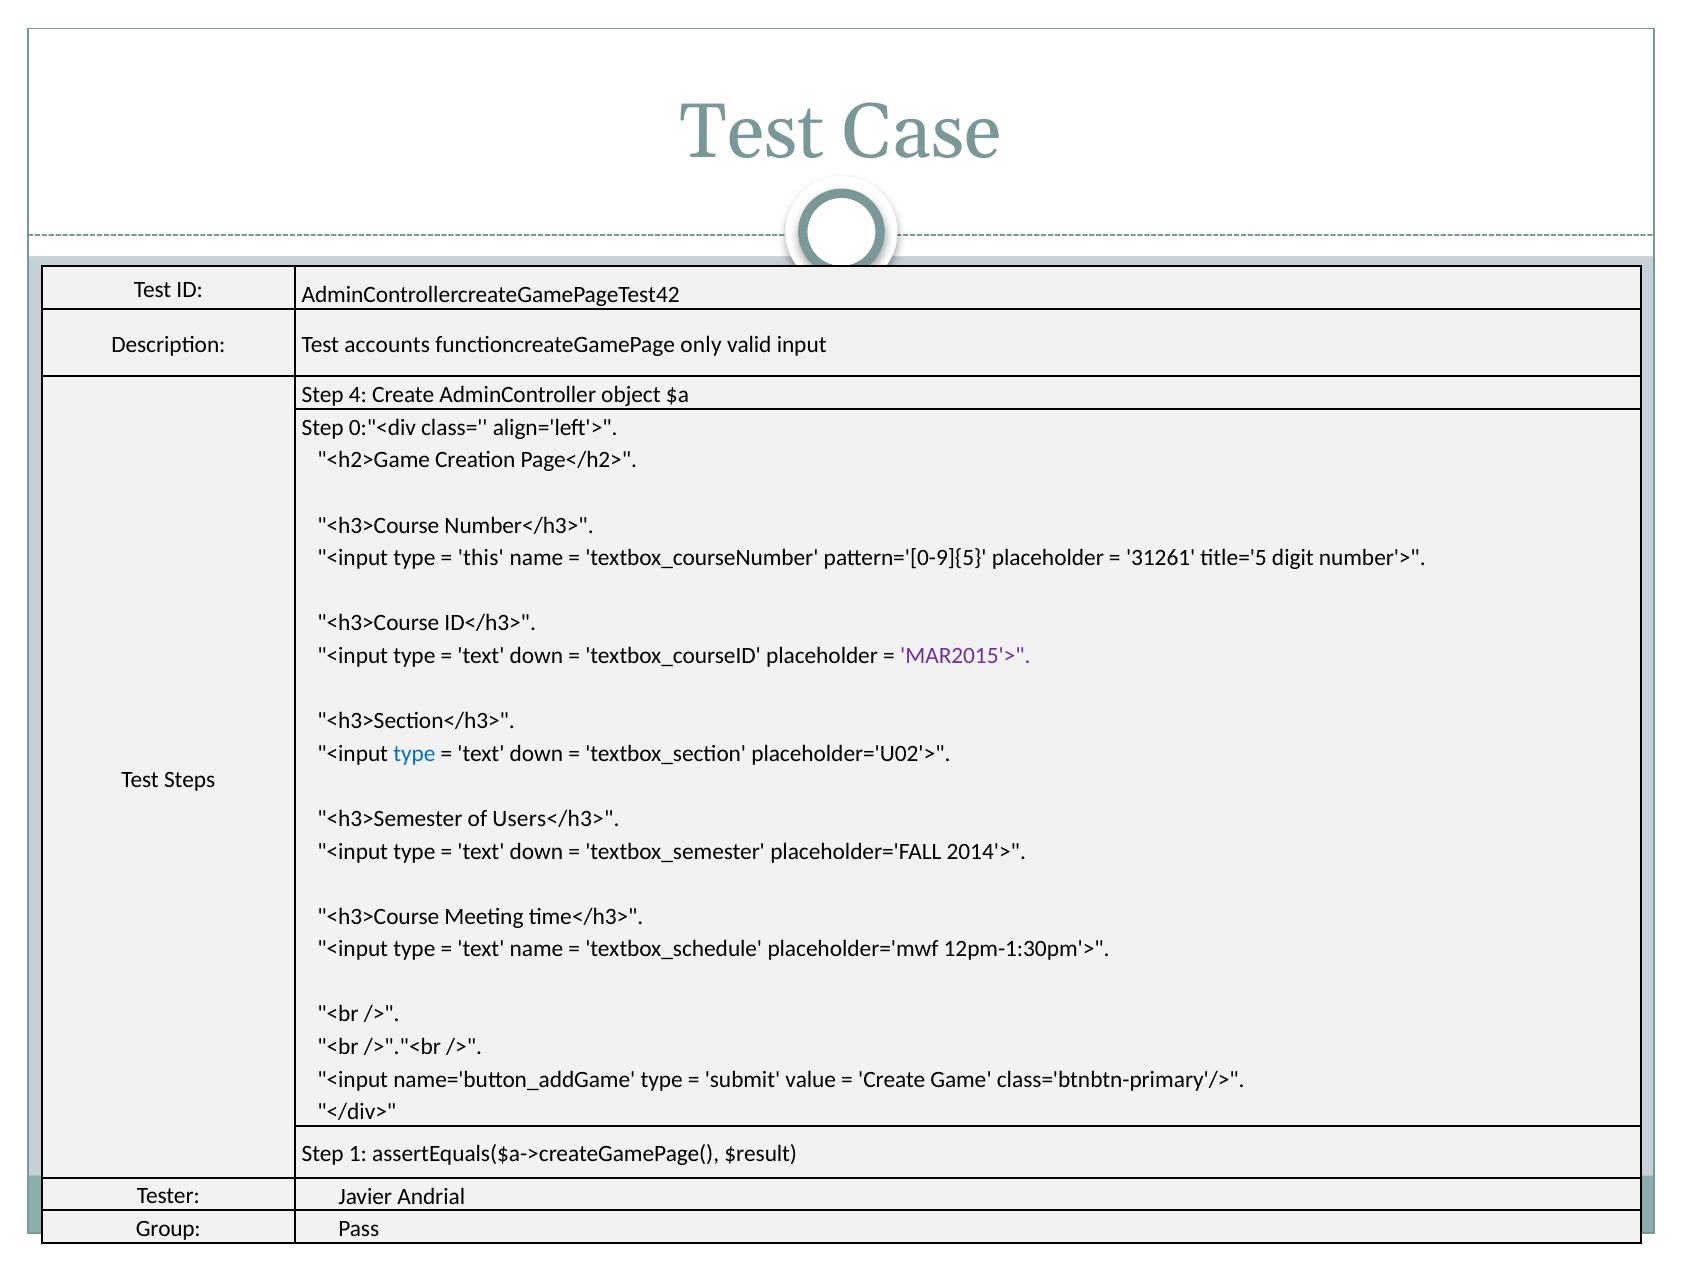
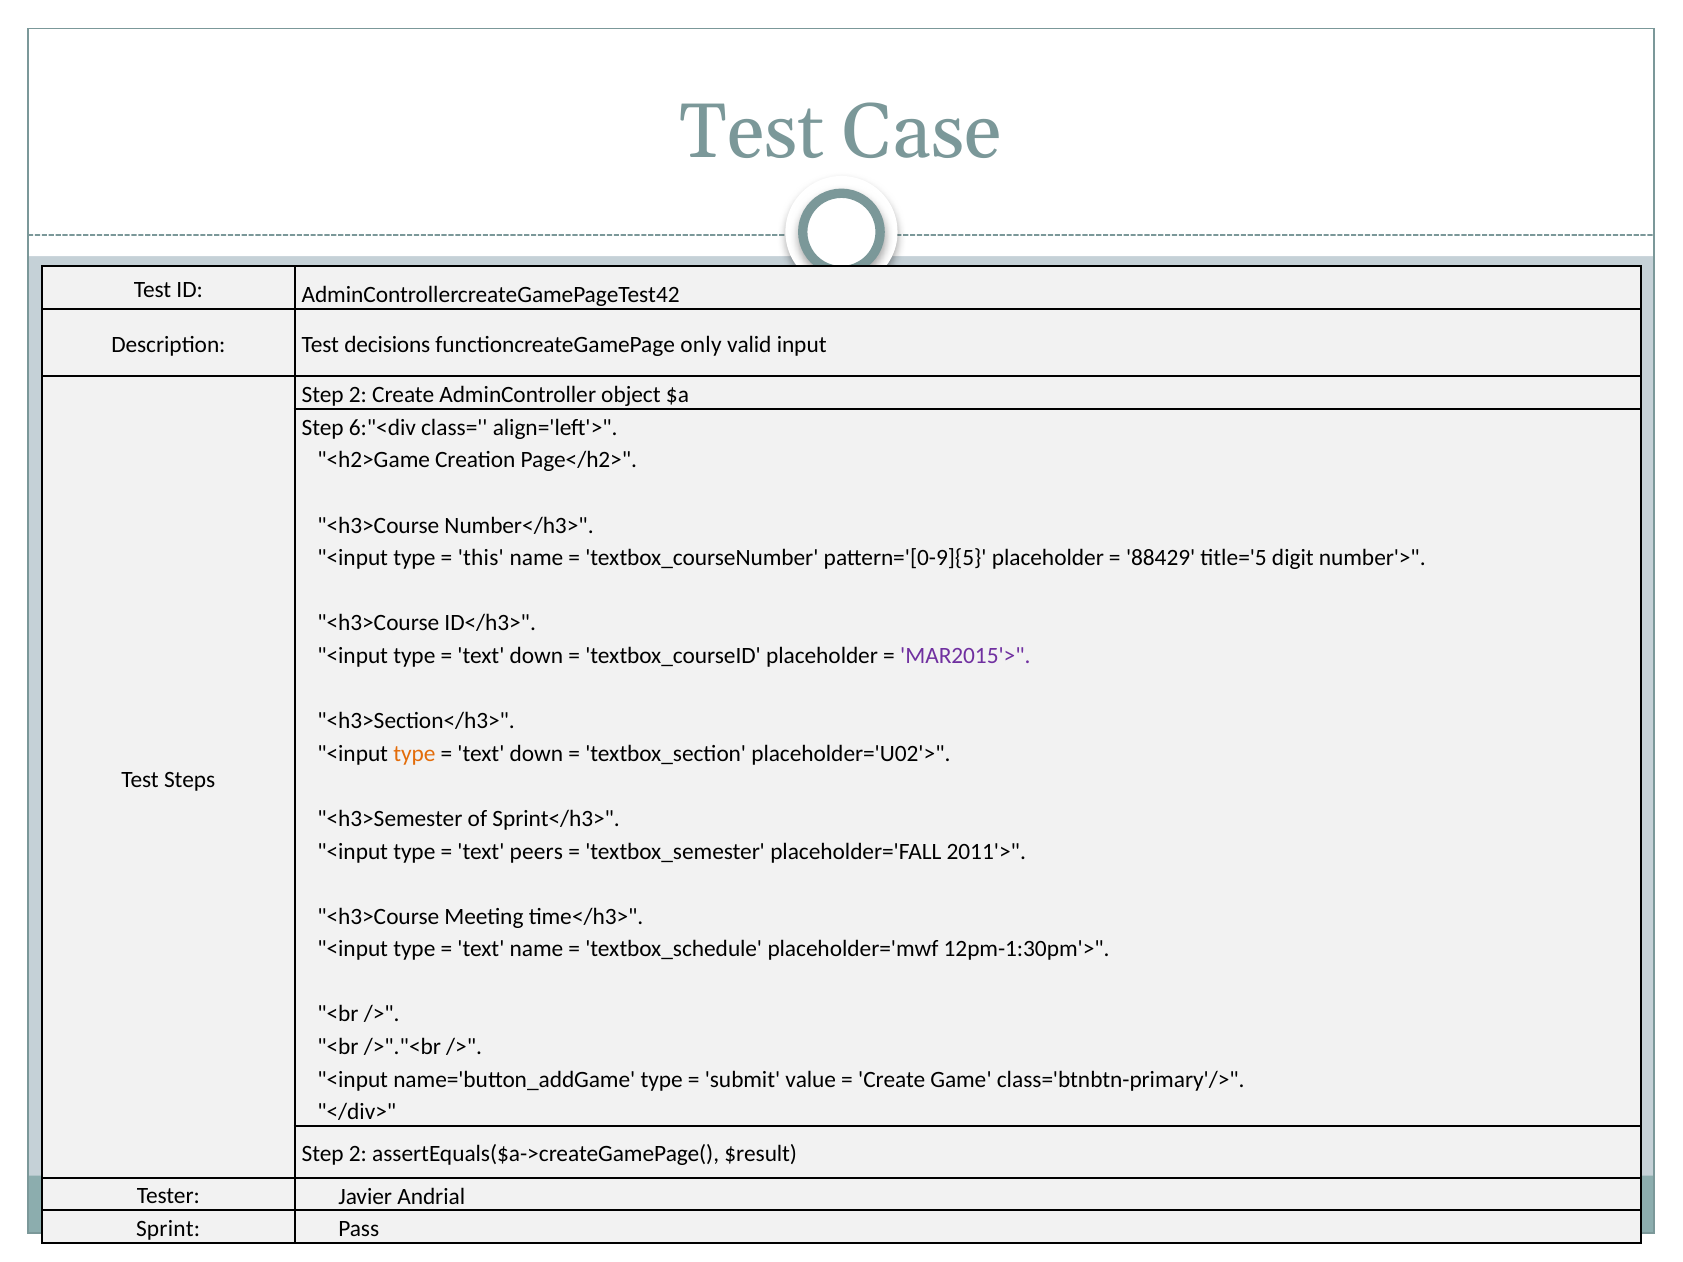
accounts: accounts -> decisions
4 at (358, 395): 4 -> 2
0:"<div: 0:"<div -> 6:"<div
31261: 31261 -> 88429
type at (414, 754) colour: blue -> orange
Users</h3>: Users</h3> -> Sprint</h3>
down at (536, 851): down -> peers
2014'>: 2014'> -> 2011'>
1 at (358, 1154): 1 -> 2
Group: Group -> Sprint
